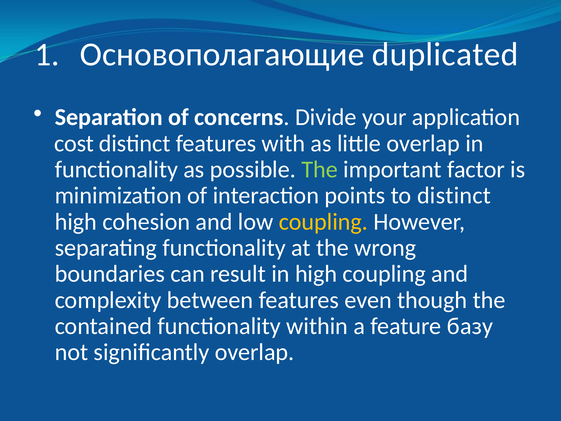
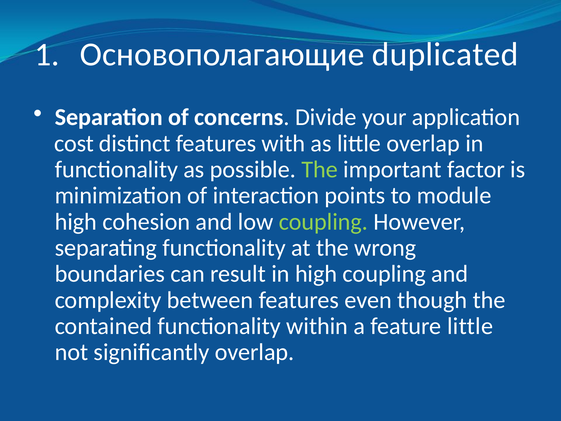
to distinct: distinct -> module
coupling at (323, 222) colour: yellow -> light green
feature базу: базу -> little
